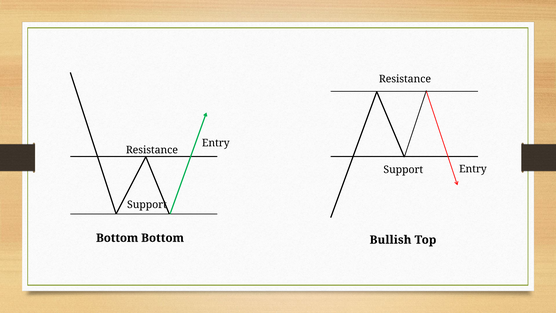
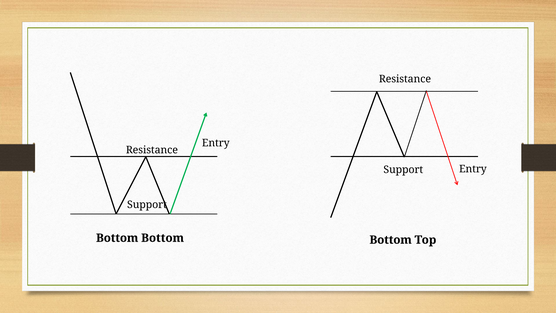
Bullish at (391, 240): Bullish -> Bottom
